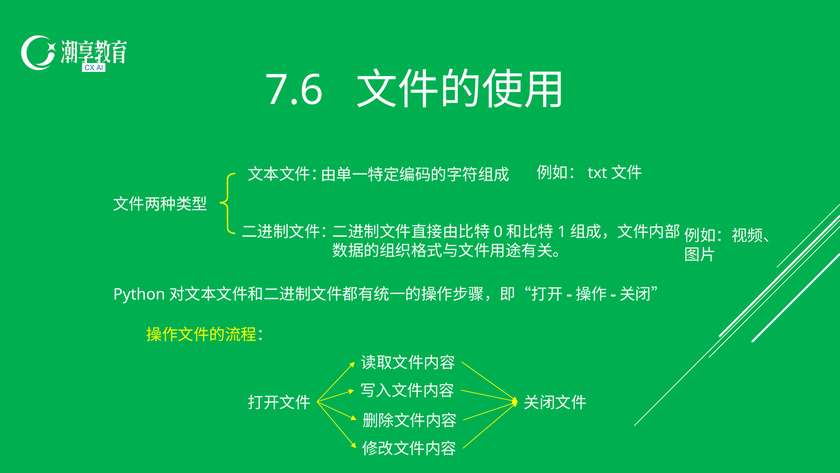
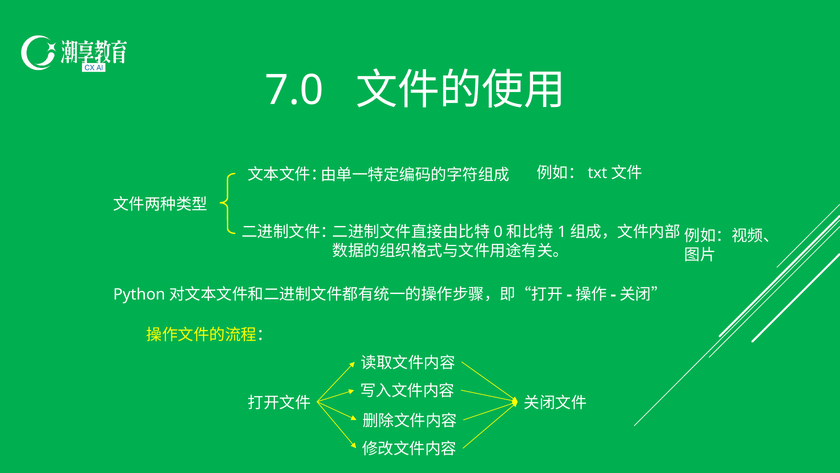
7.6: 7.6 -> 7.0
